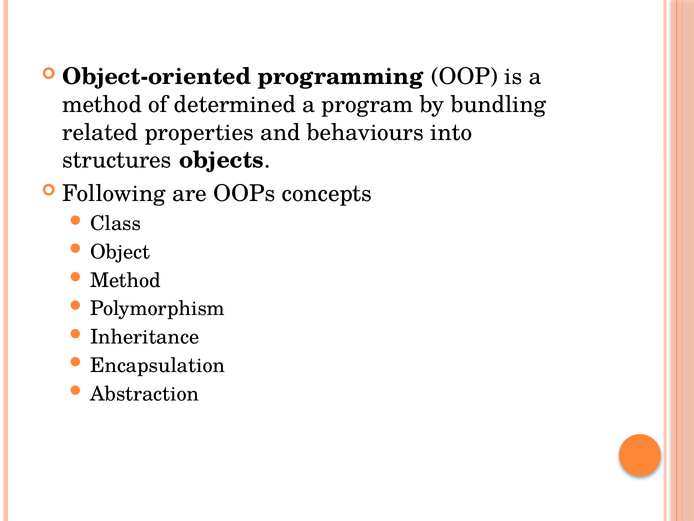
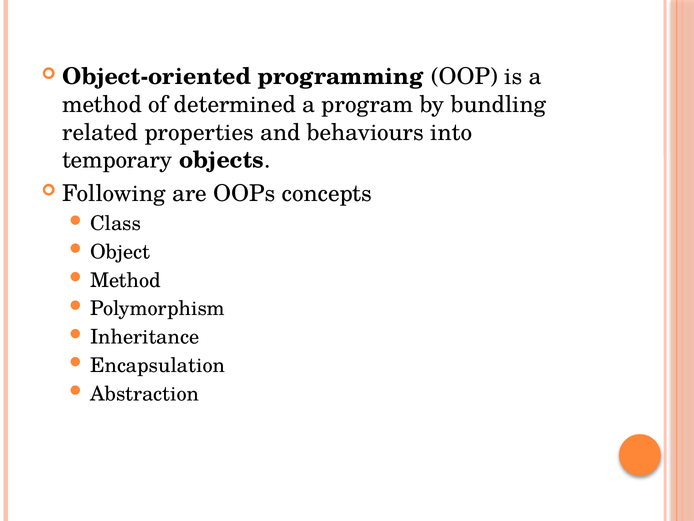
structures: structures -> temporary
